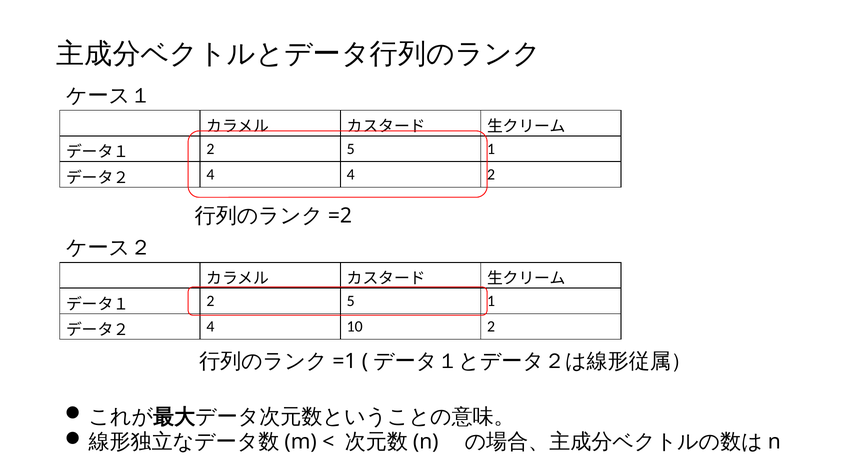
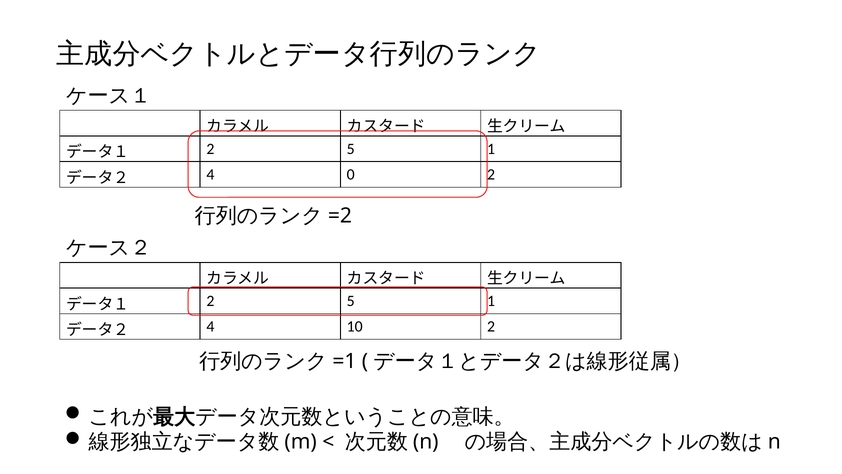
4 4: 4 -> 0
